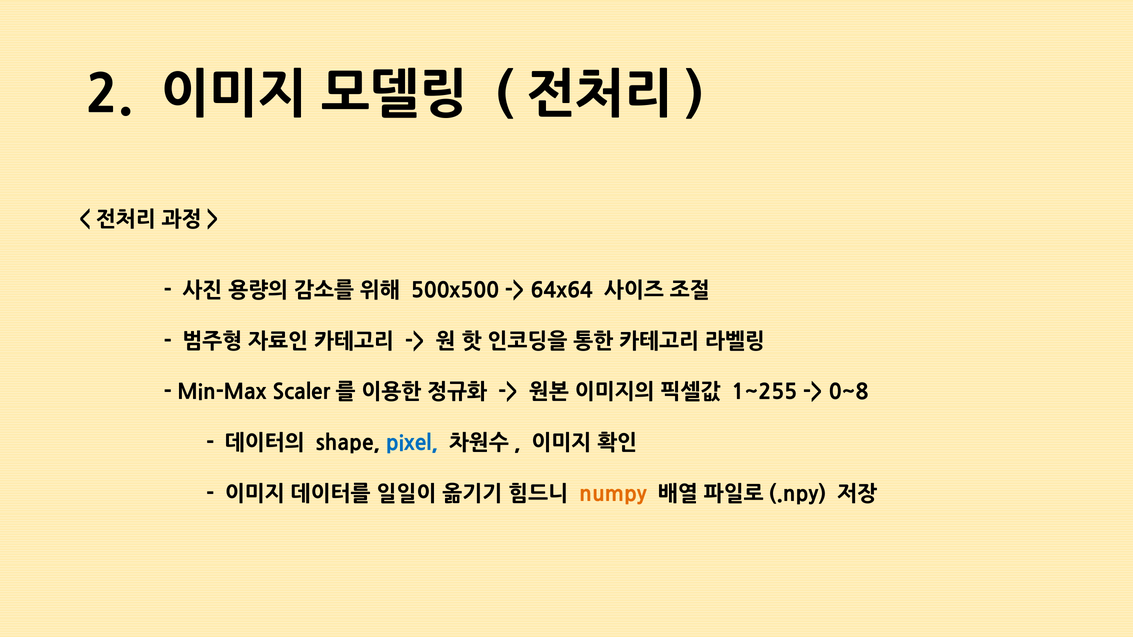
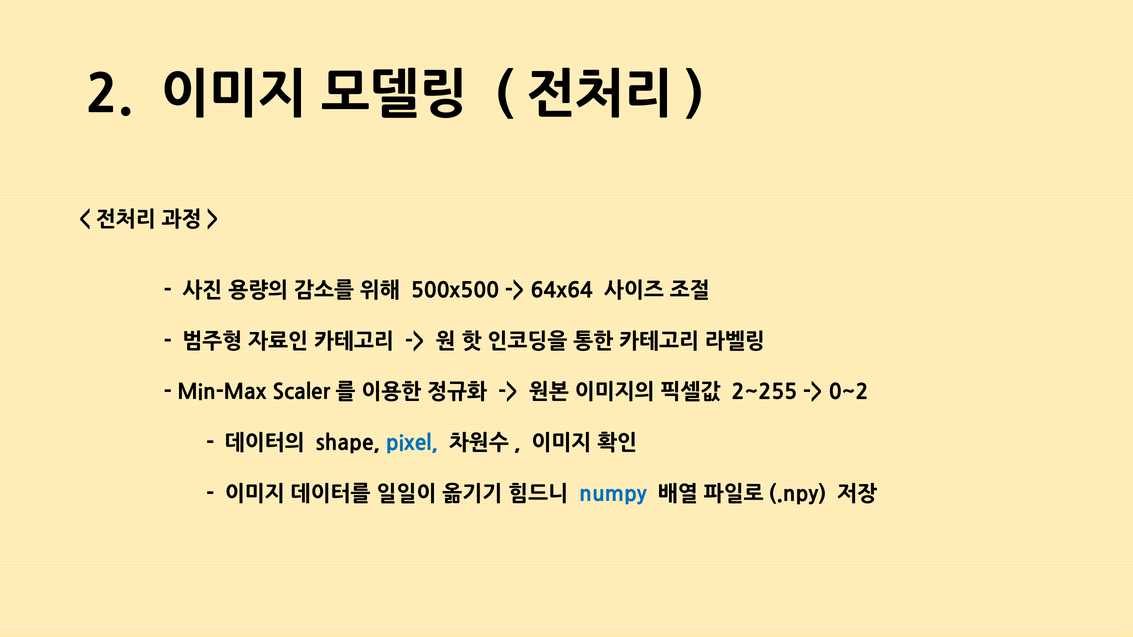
1~255: 1~255 -> 2~255
0~8: 0~8 -> 0~2
numpy colour: orange -> blue
